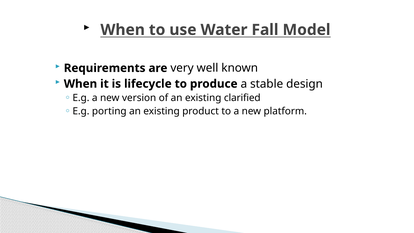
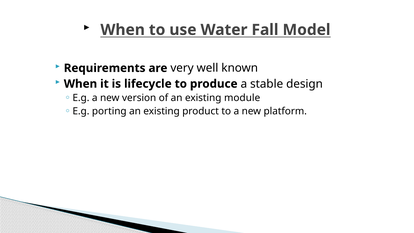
clarified: clarified -> module
